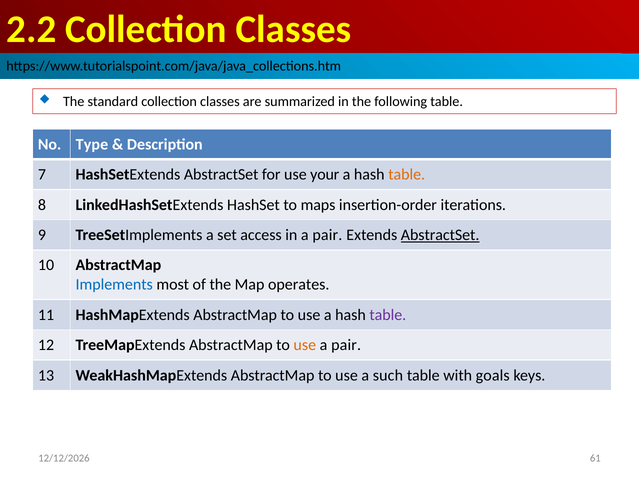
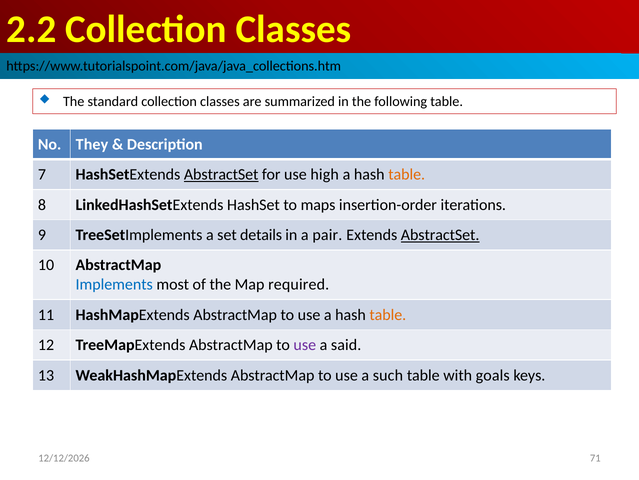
Type: Type -> They
AbstractSet at (221, 174) underline: none -> present
your: your -> high
access: access -> details
operates: operates -> required
table at (388, 314) colour: purple -> orange
use at (305, 345) colour: orange -> purple
pair at (346, 345): pair -> said
61: 61 -> 71
